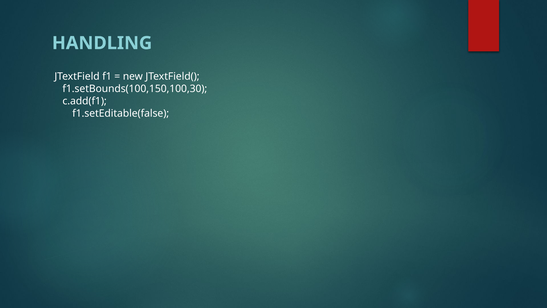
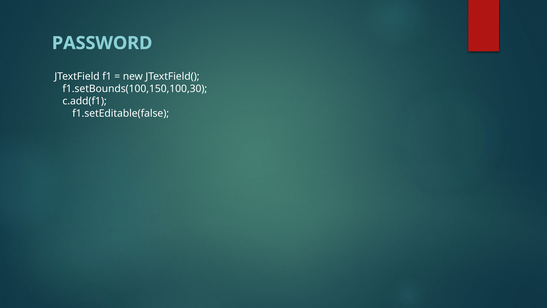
HANDLING: HANDLING -> PASSWORD
